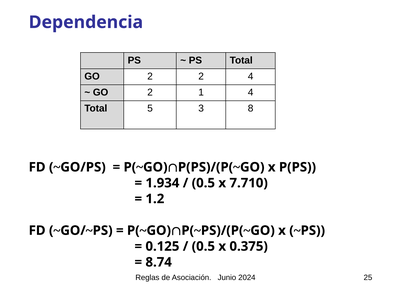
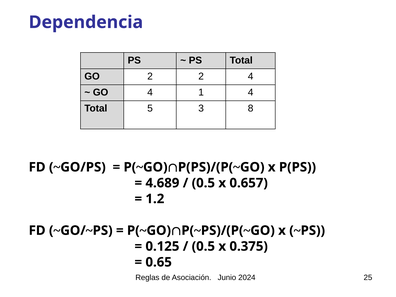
2 at (150, 92): 2 -> 4
1.934: 1.934 -> 4.689
7.710: 7.710 -> 0.657
8.74: 8.74 -> 0.65
